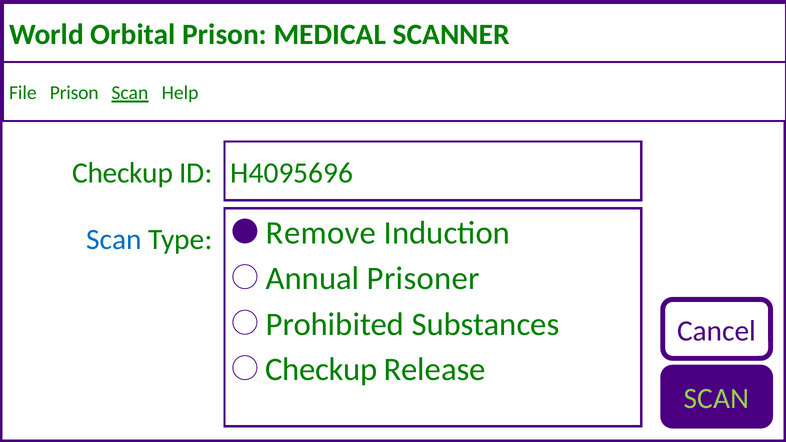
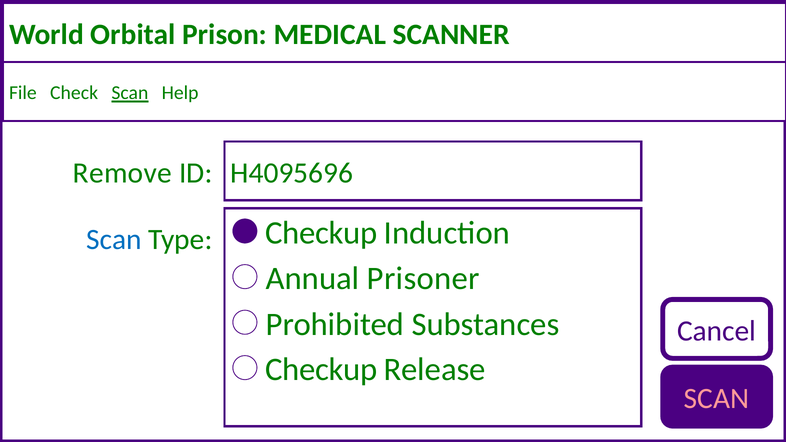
File Prison: Prison -> Check
Checkup at (123, 173): Checkup -> Remove
Remove at (321, 233): Remove -> Checkup
SCAN at (717, 399) colour: light green -> pink
